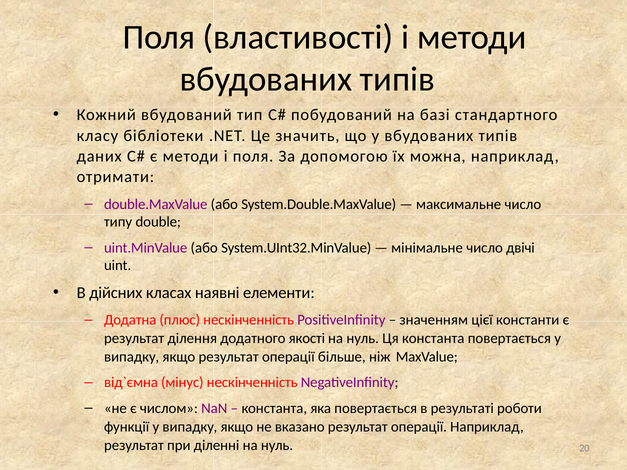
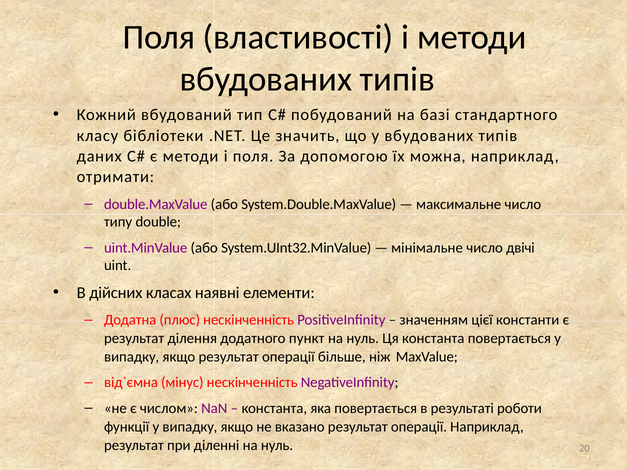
якості: якості -> пункт
